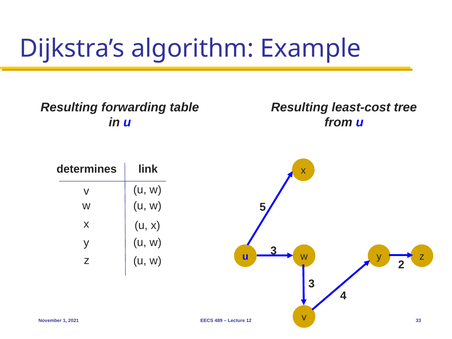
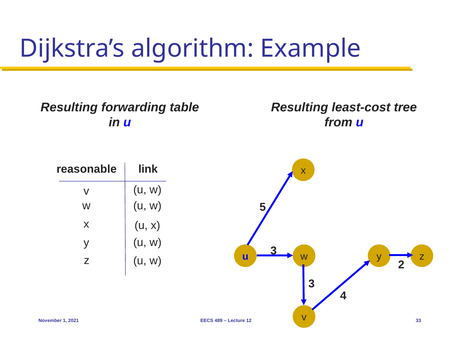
determines: determines -> reasonable
